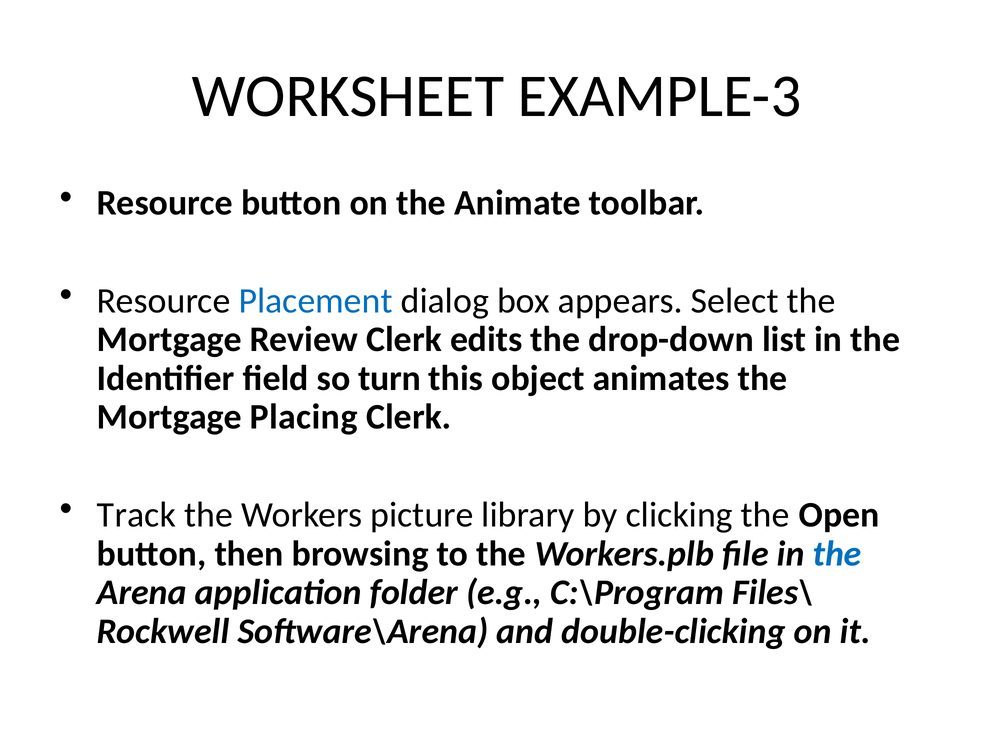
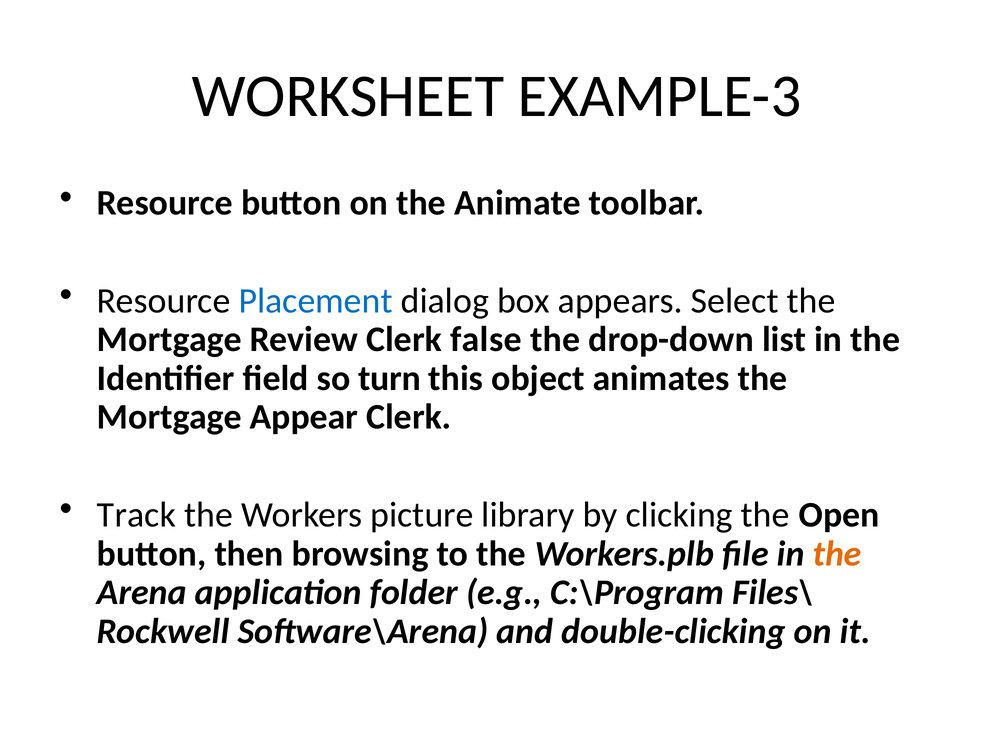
edits: edits -> false
Placing: Placing -> Appear
the at (837, 553) colour: blue -> orange
